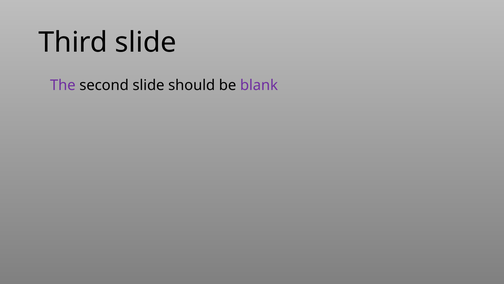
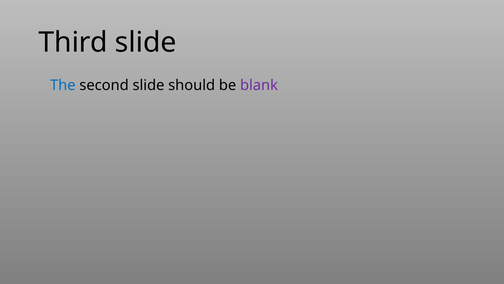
The colour: purple -> blue
